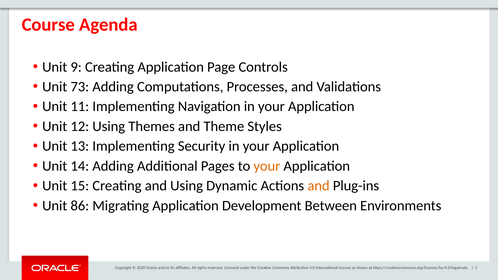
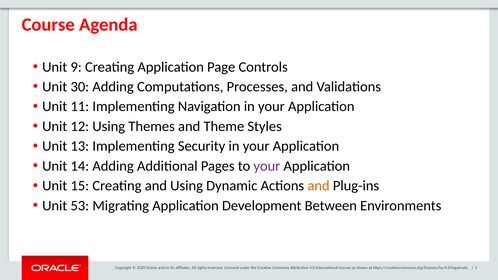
73: 73 -> 30
your at (267, 166) colour: orange -> purple
86: 86 -> 53
